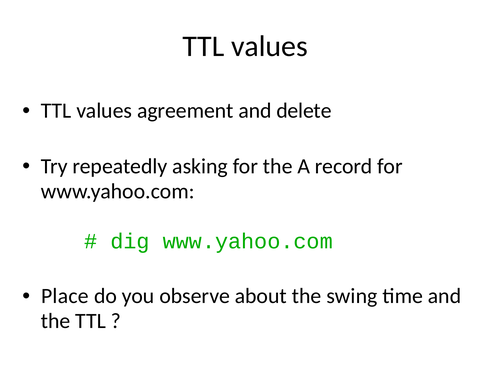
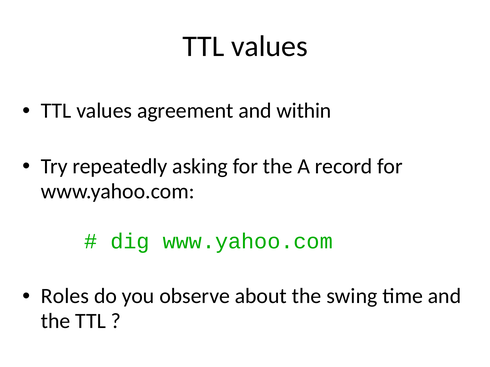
delete: delete -> within
Place: Place -> Roles
